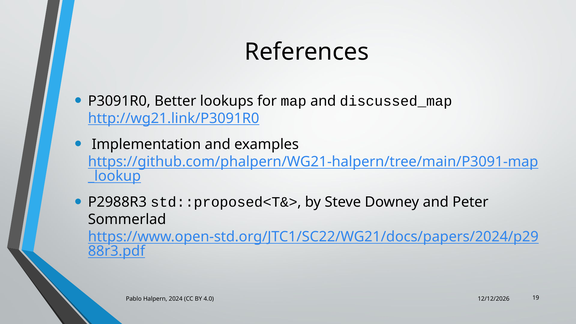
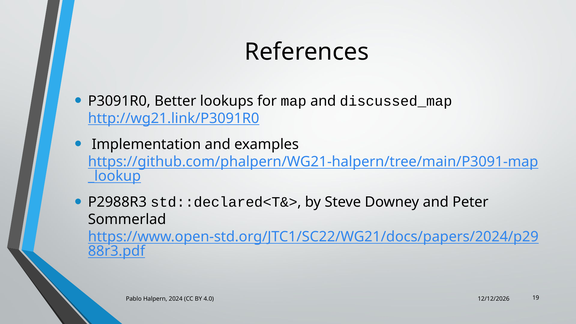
std::proposed<T&>: std::proposed<T&> -> std::declared<T&>
